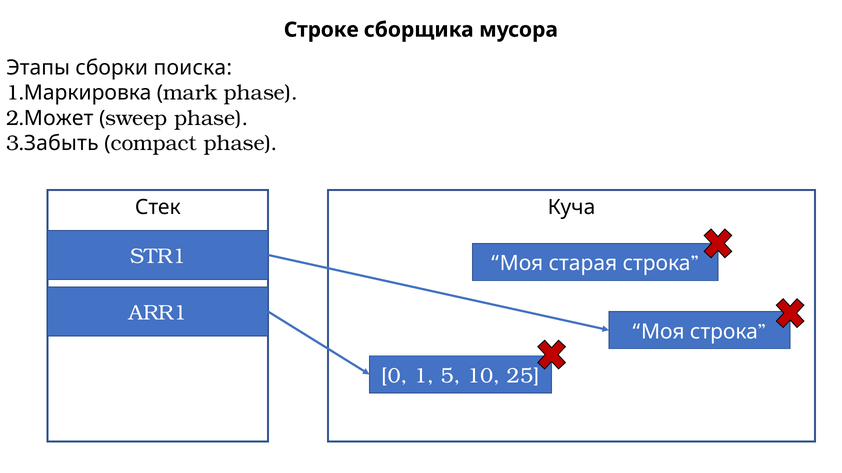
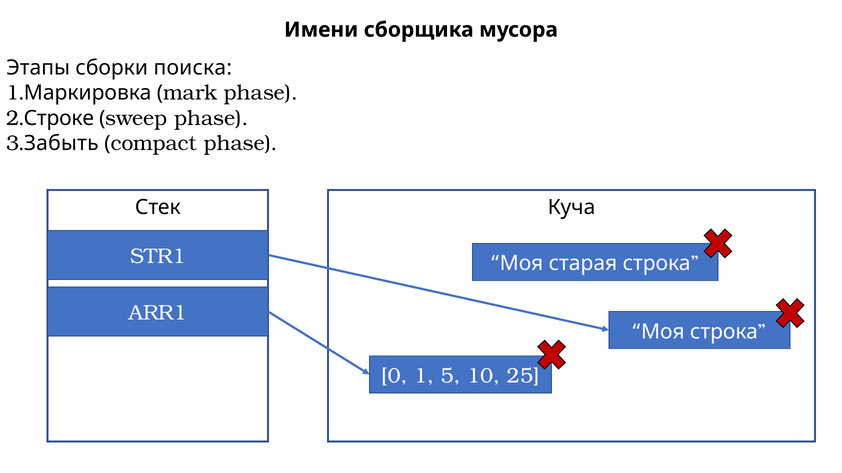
Строке: Строке -> Имени
Может: Может -> Строке
